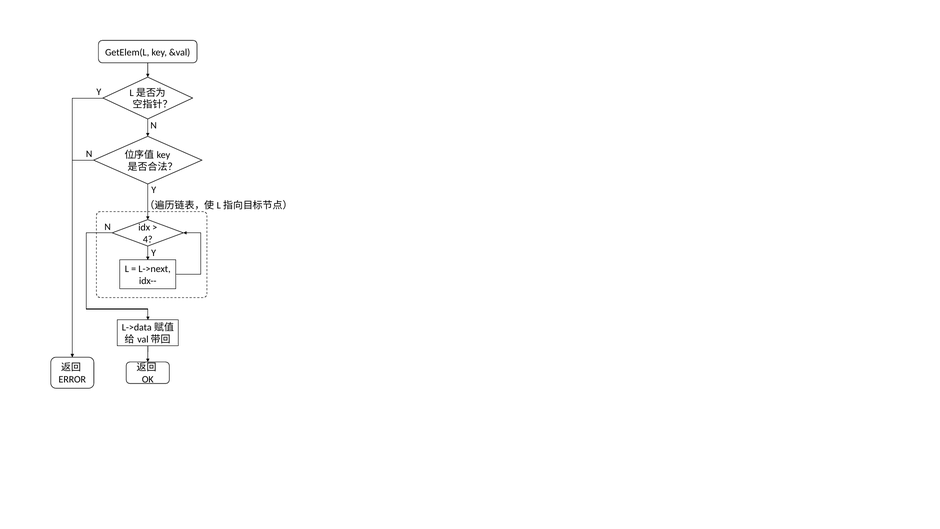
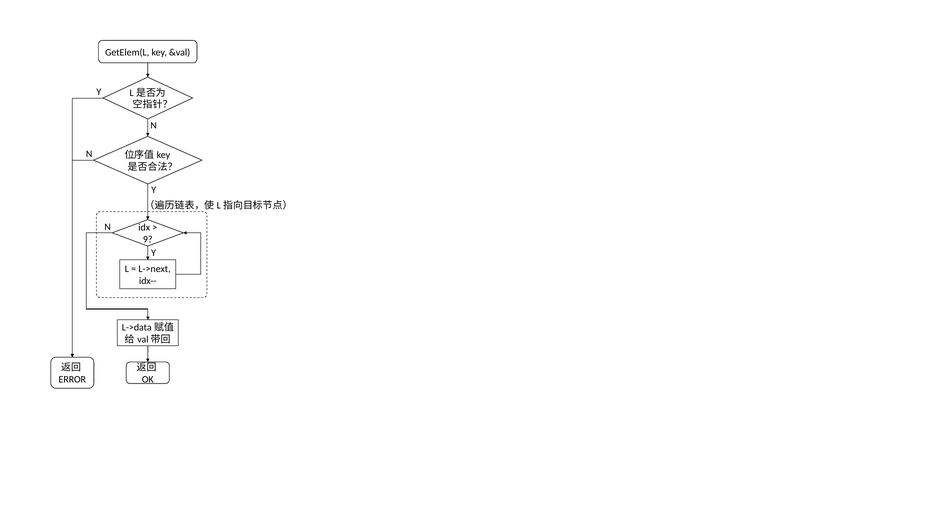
4: 4 -> 9
